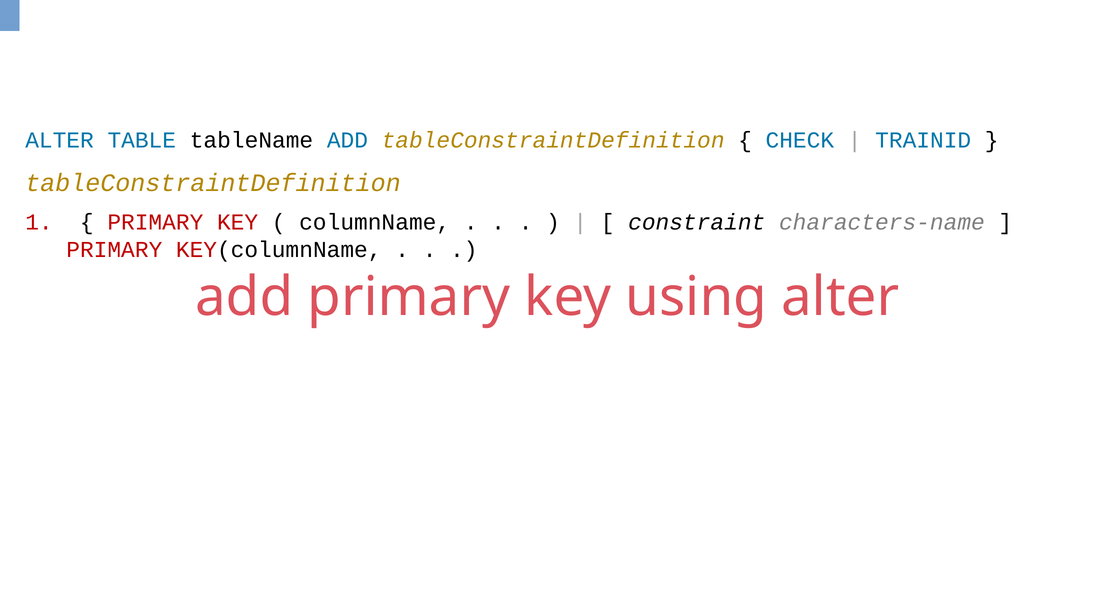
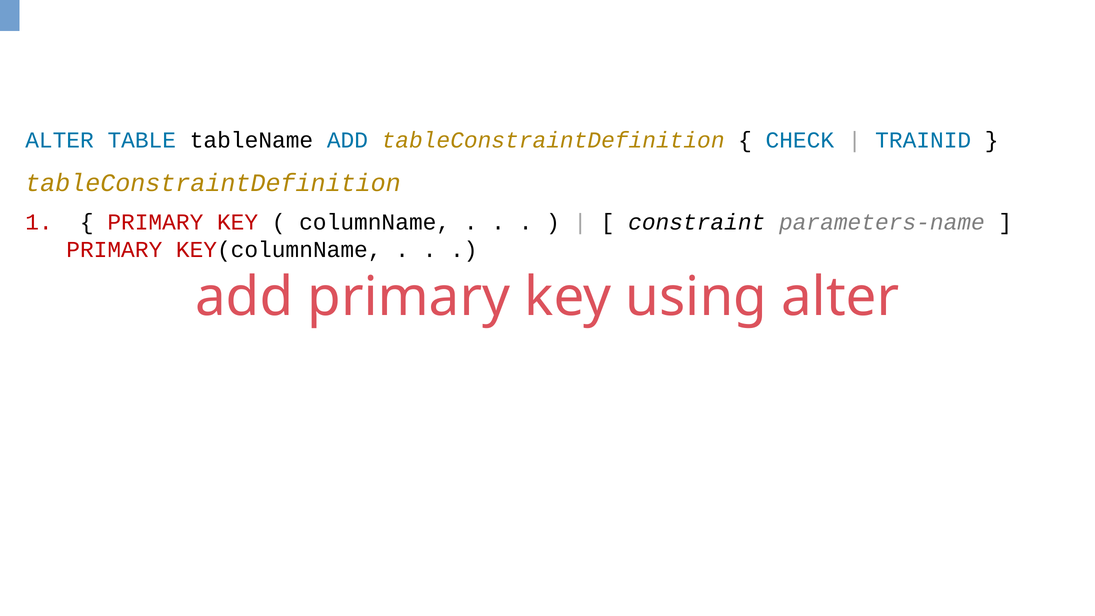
characters-name: characters-name -> parameters-name
